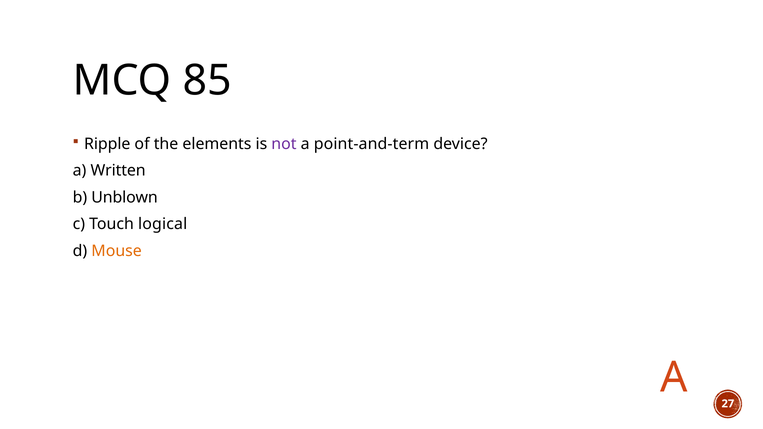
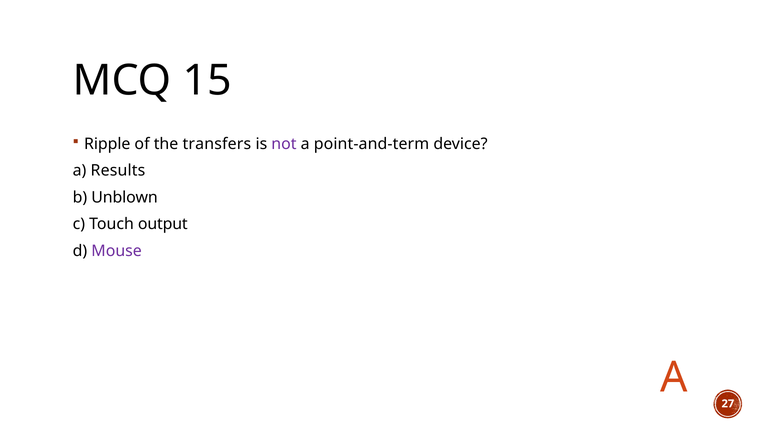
85: 85 -> 15
elements: elements -> transfers
Written: Written -> Results
logical: logical -> output
Mouse colour: orange -> purple
